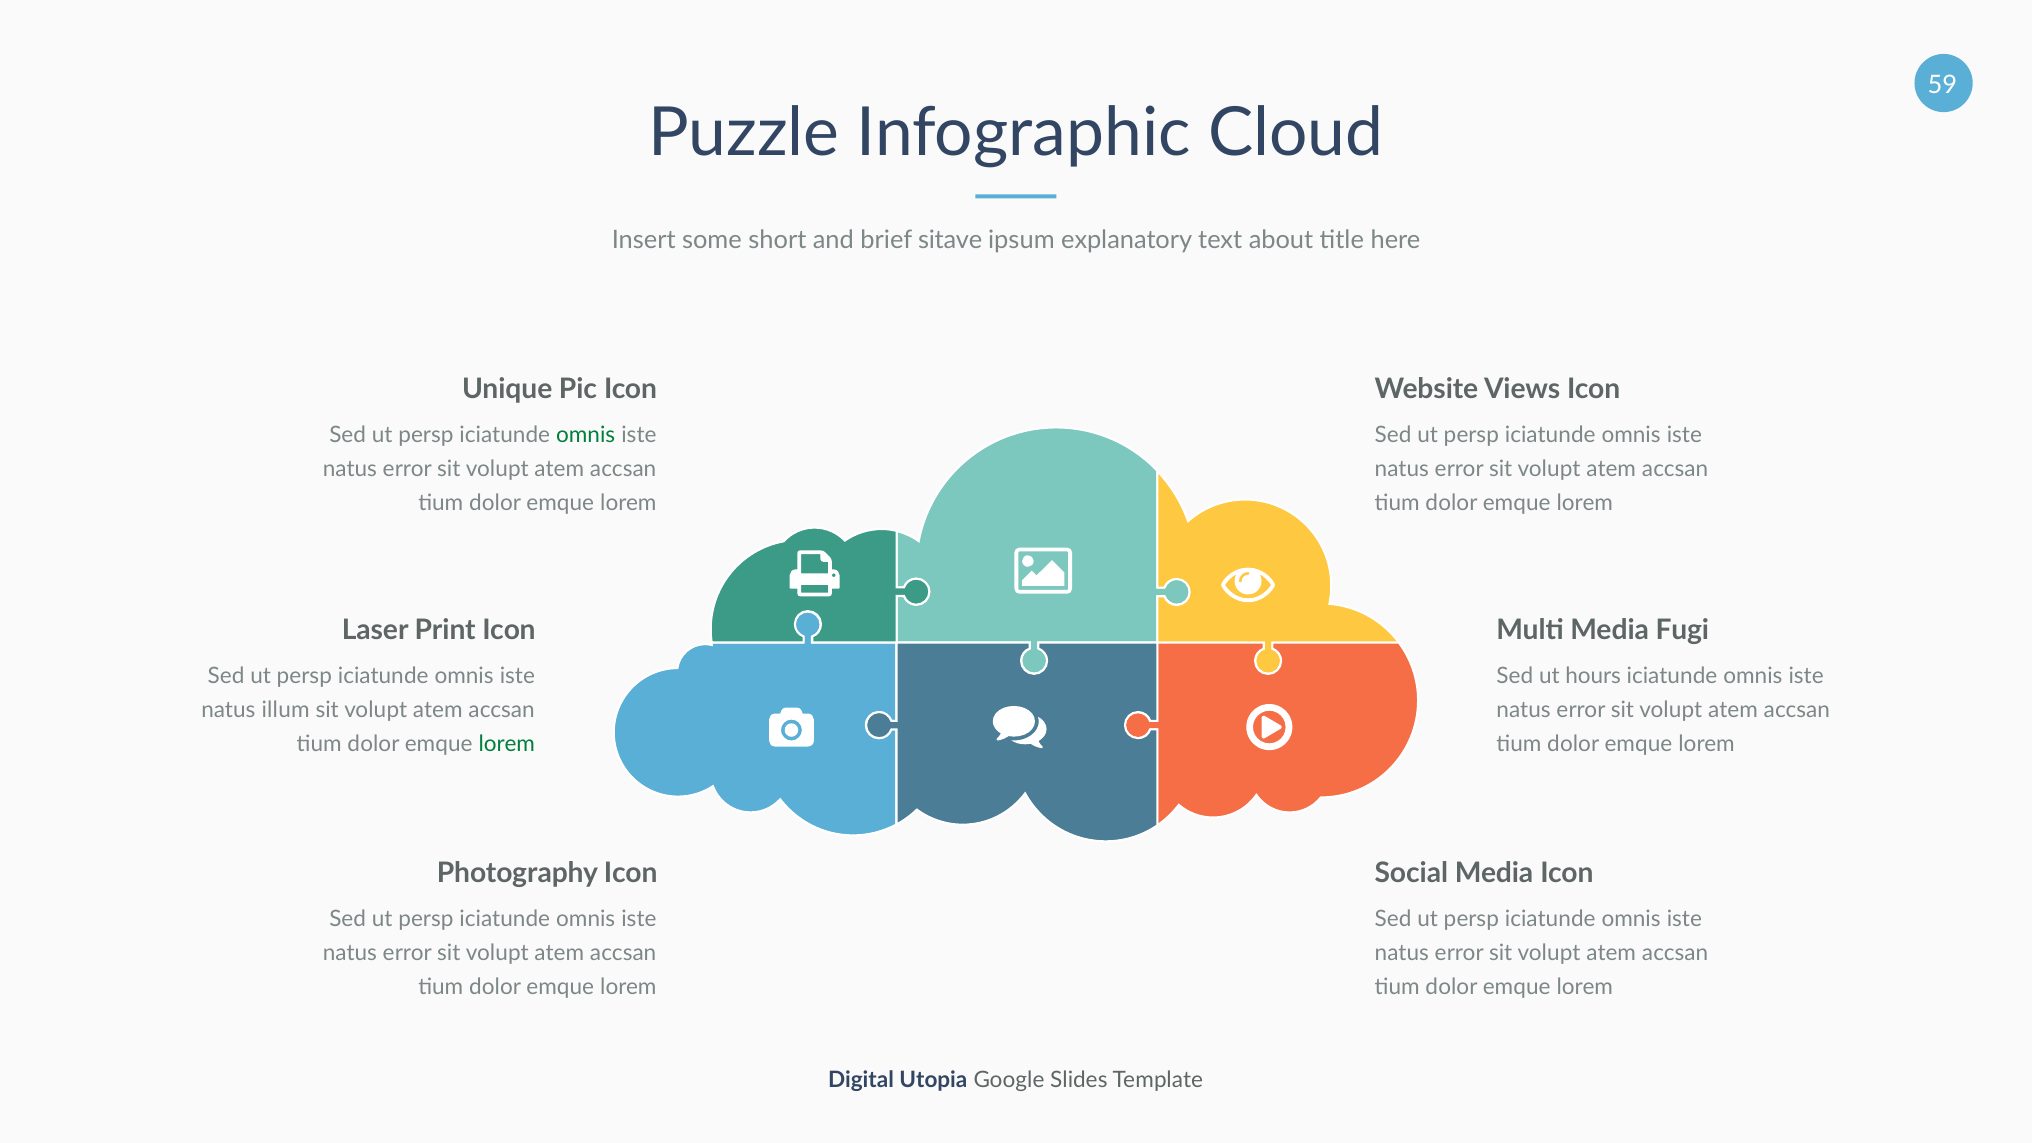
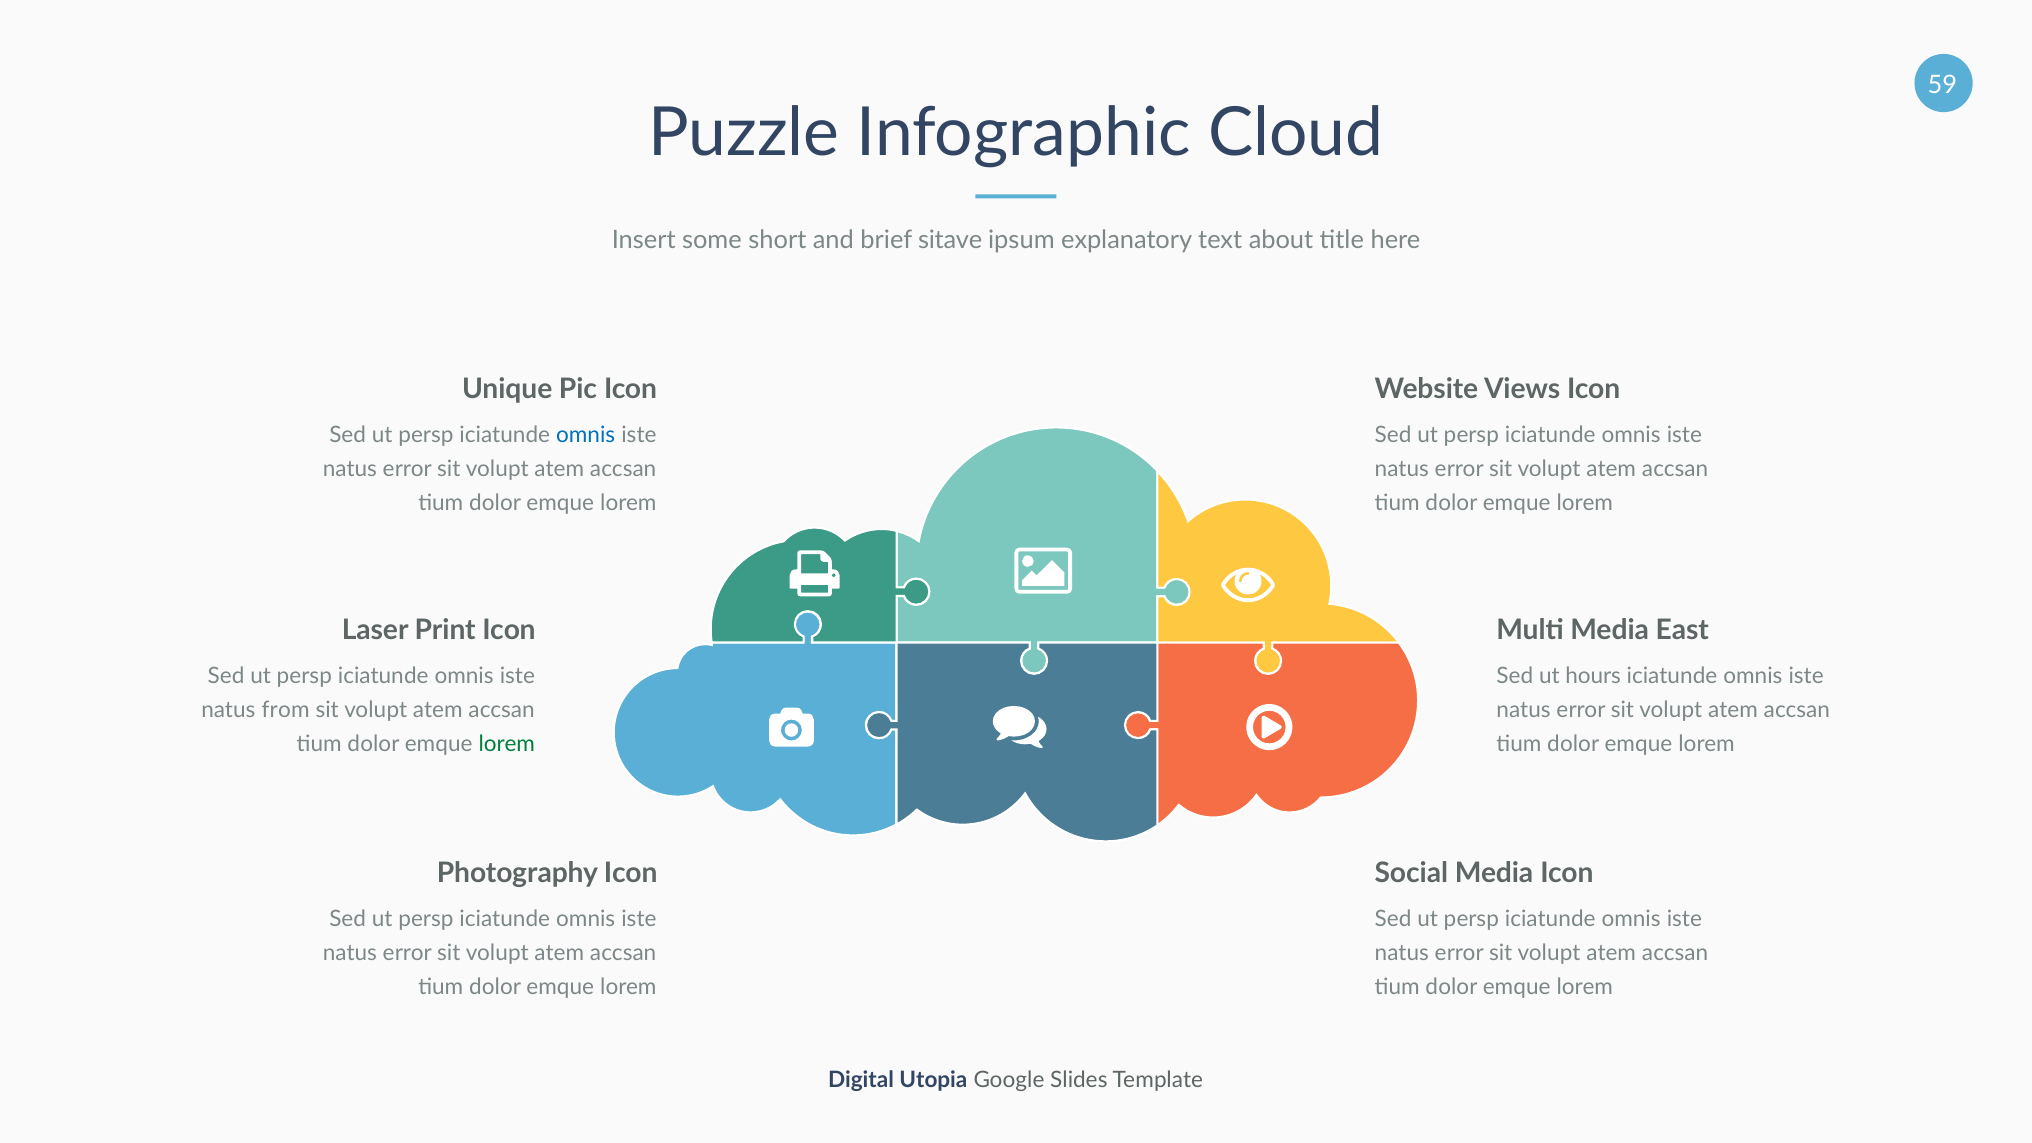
omnis at (586, 435) colour: green -> blue
Fugi: Fugi -> East
illum: illum -> from
